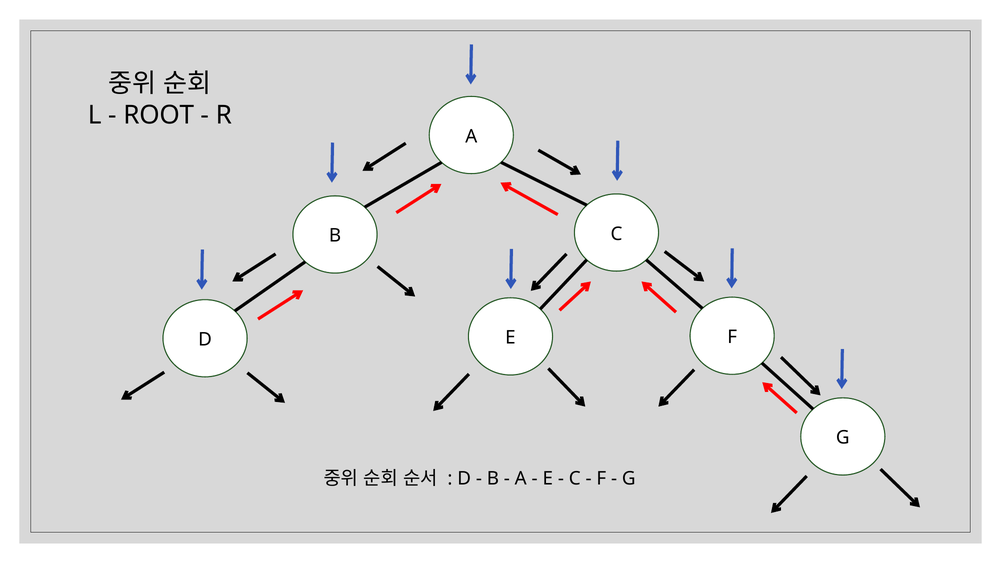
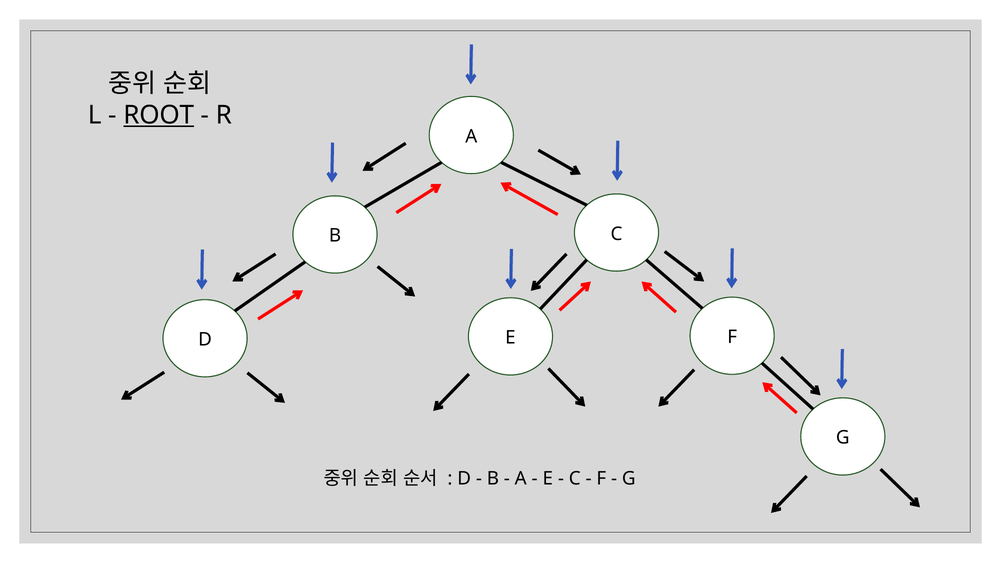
ROOT underline: none -> present
